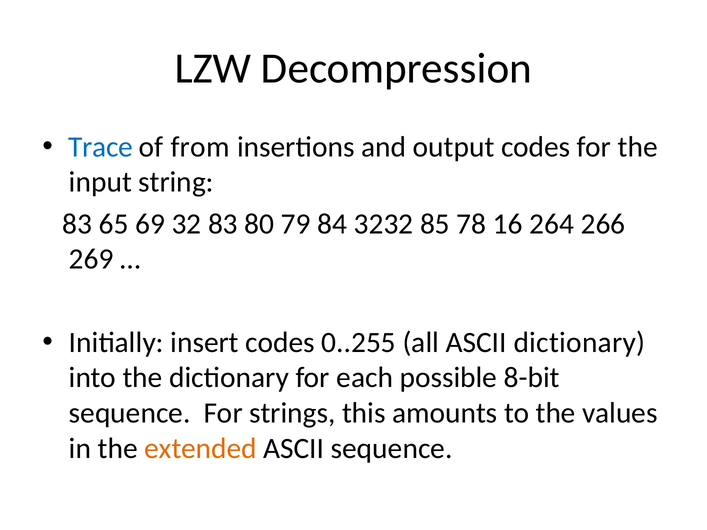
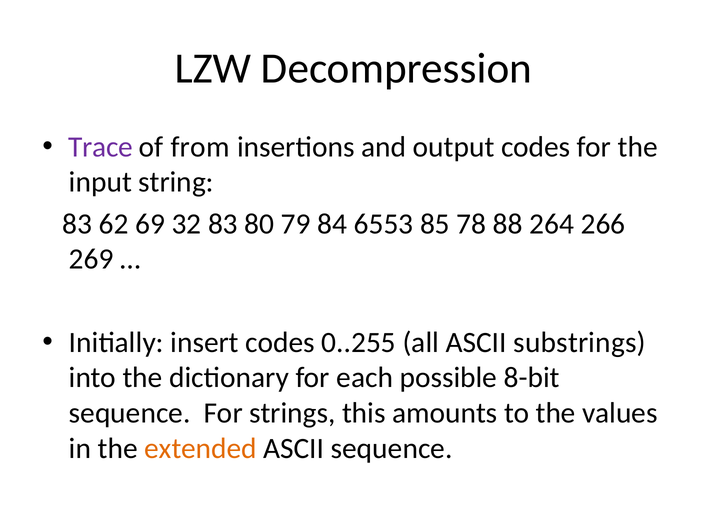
Trace colour: blue -> purple
65: 65 -> 62
3232: 3232 -> 6553
16: 16 -> 88
ASCII dictionary: dictionary -> substrings
